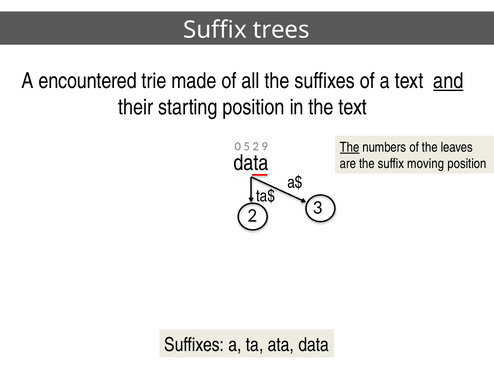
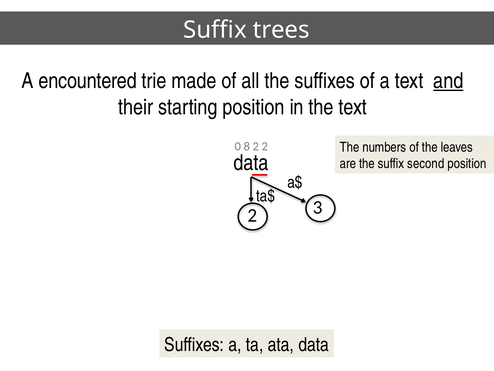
5: 5 -> 8
2 9: 9 -> 2
The at (350, 147) underline: present -> none
moving: moving -> second
